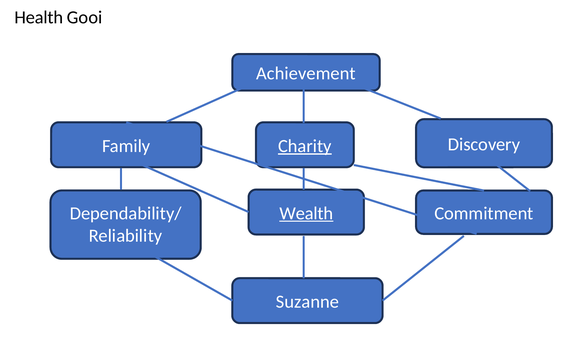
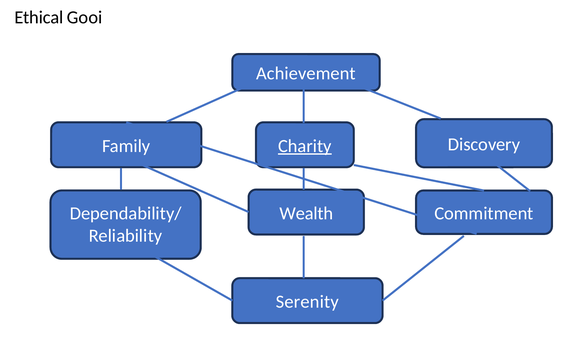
Health: Health -> Ethical
Wealth underline: present -> none
Suzanne: Suzanne -> Serenity
